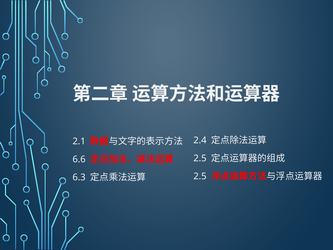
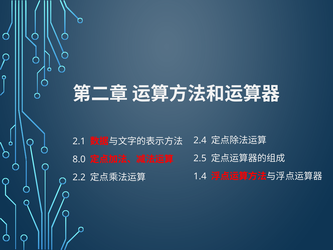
6.6: 6.6 -> 8.0
2.5 at (200, 176): 2.5 -> 1.4
6.3: 6.3 -> 2.2
